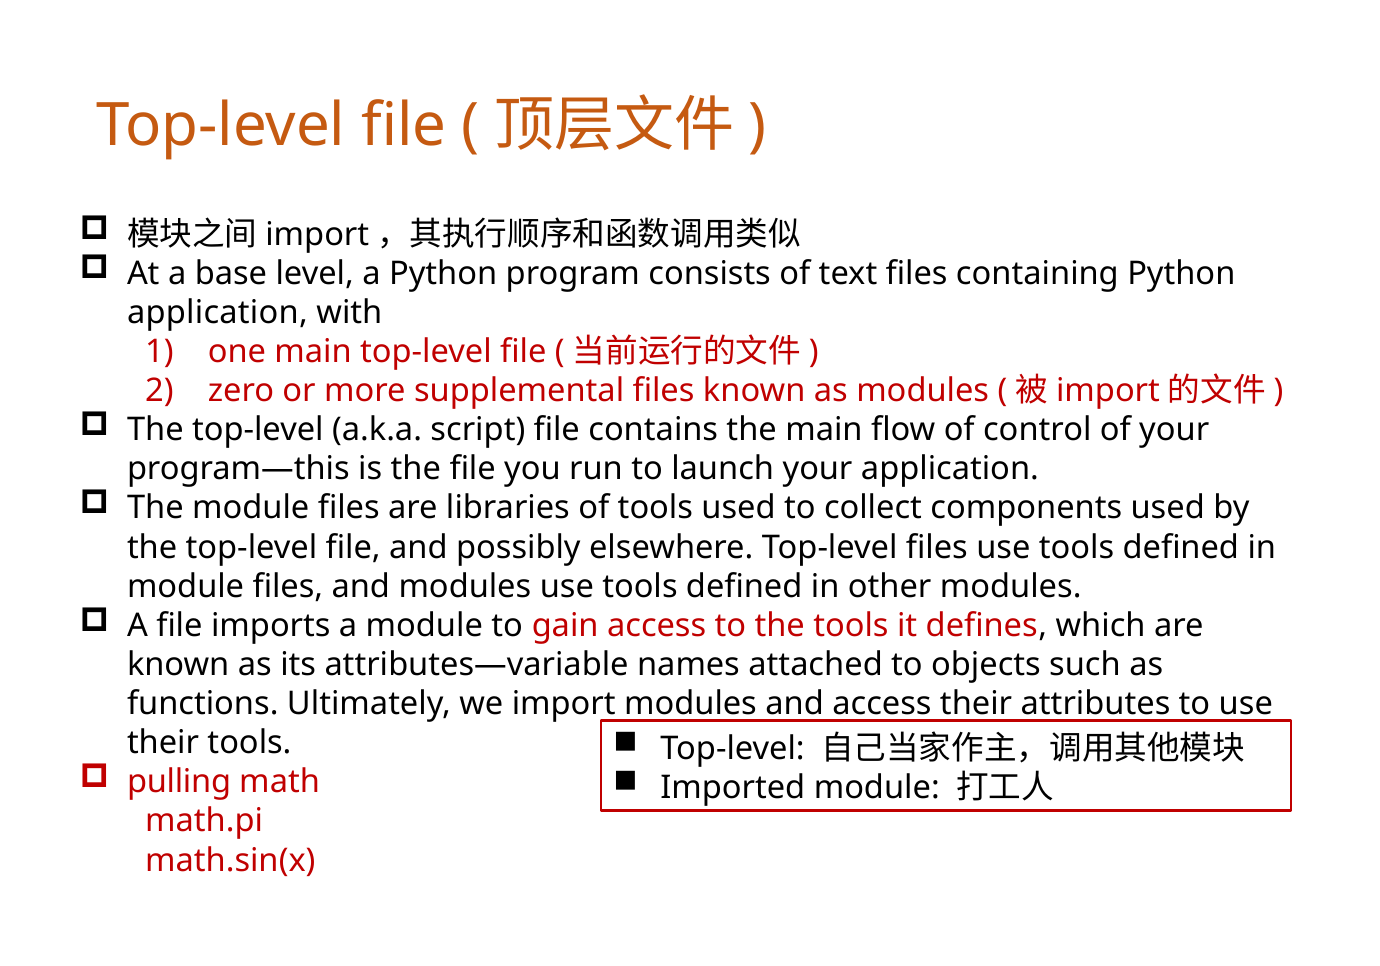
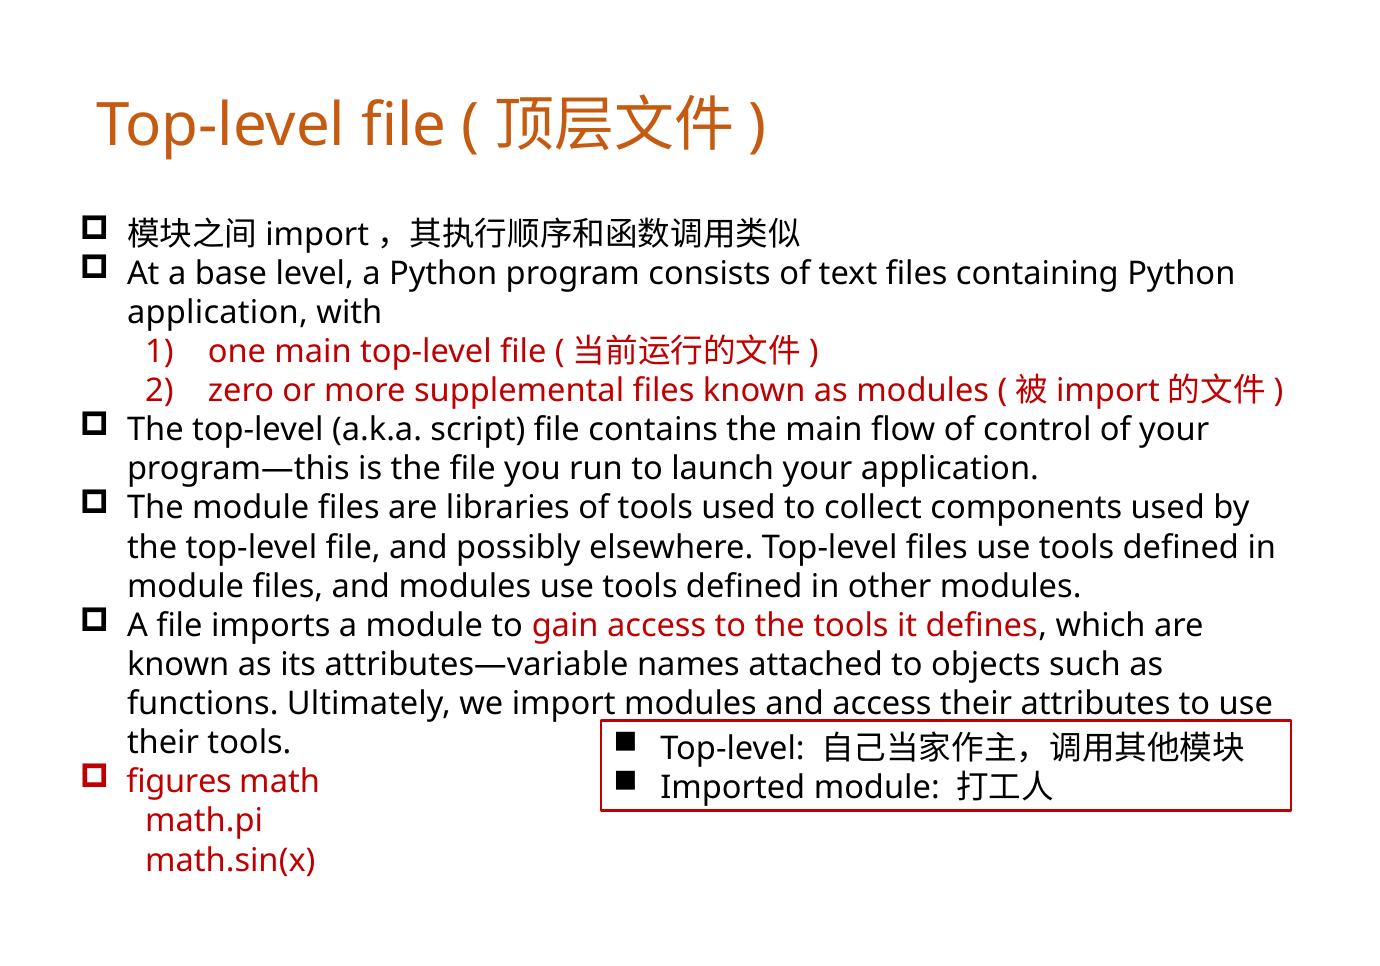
pulling: pulling -> figures
